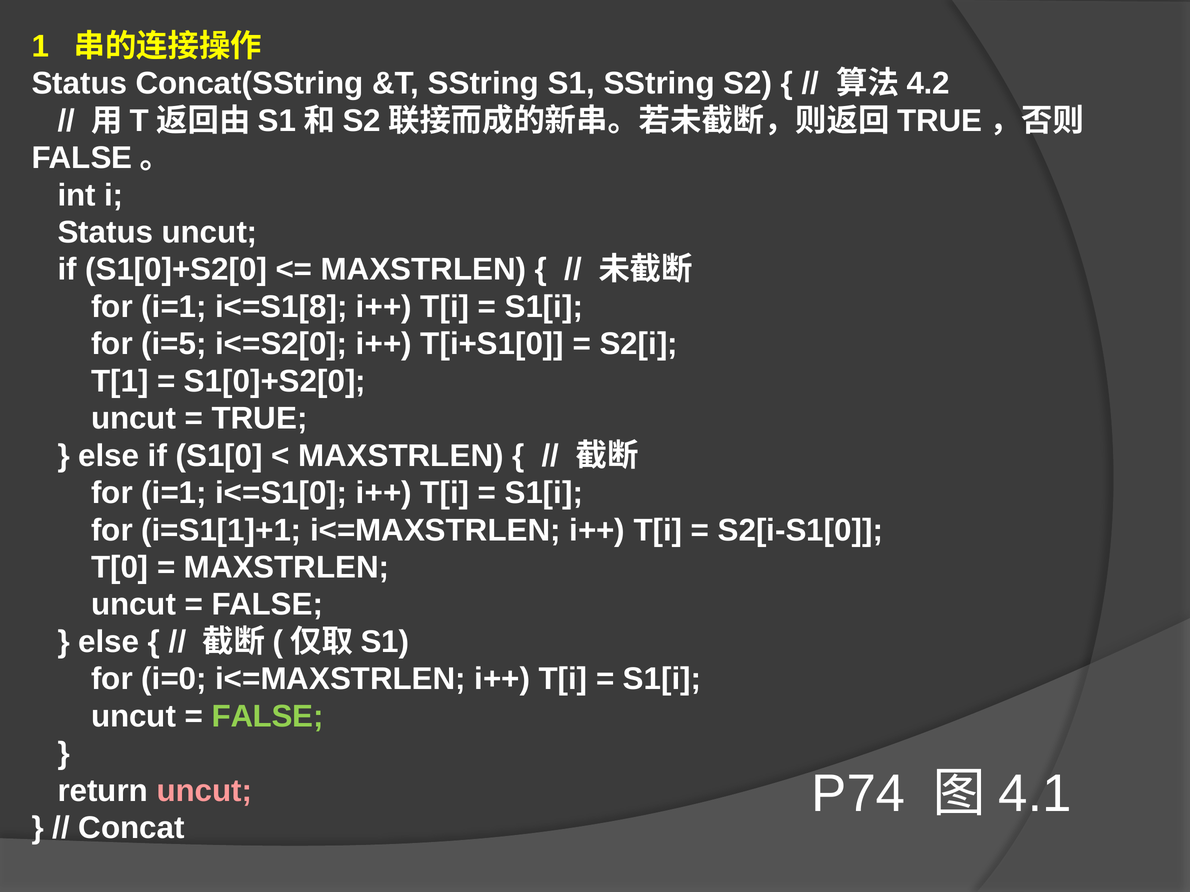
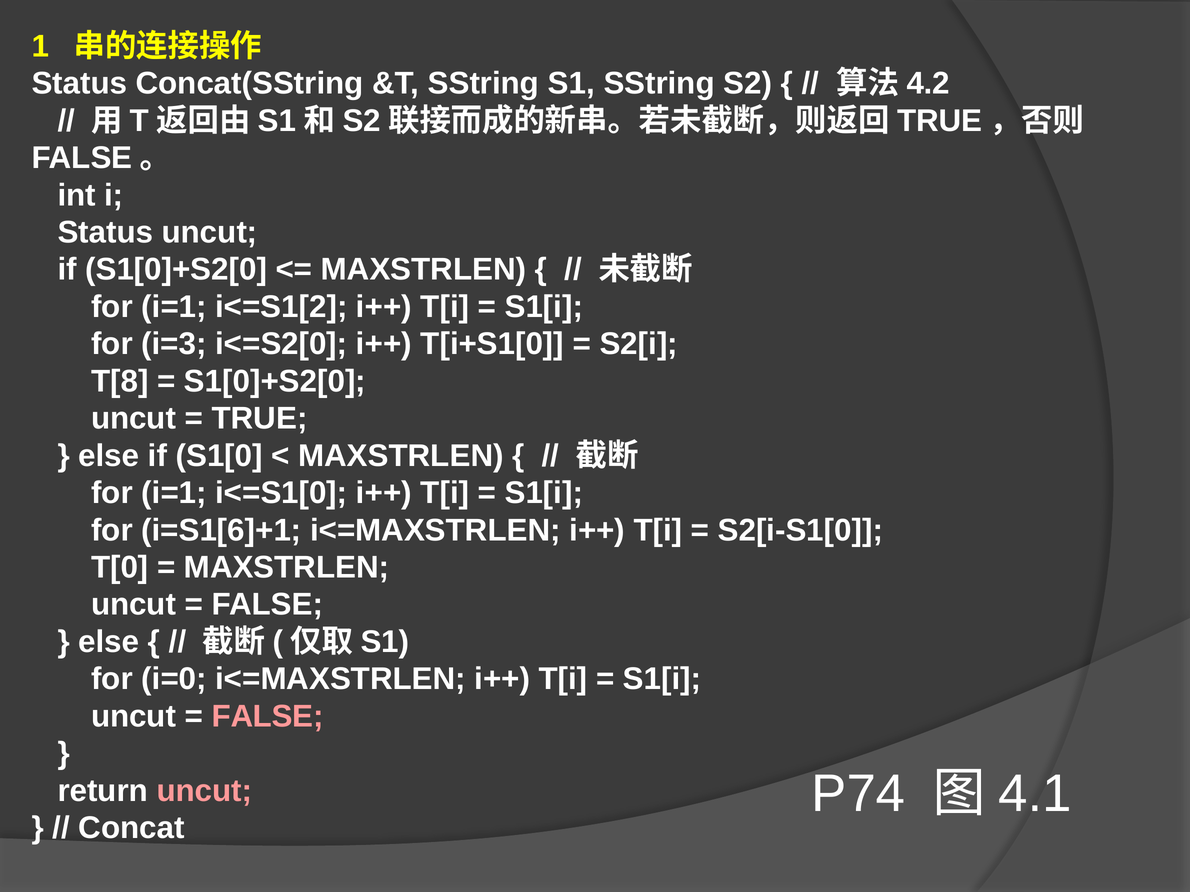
i<=S1[8: i<=S1[8 -> i<=S1[2
i=5: i=5 -> i=3
T[1: T[1 -> T[8
i=S1[1]+1: i=S1[1]+1 -> i=S1[6]+1
FALSE at (268, 717) colour: light green -> pink
